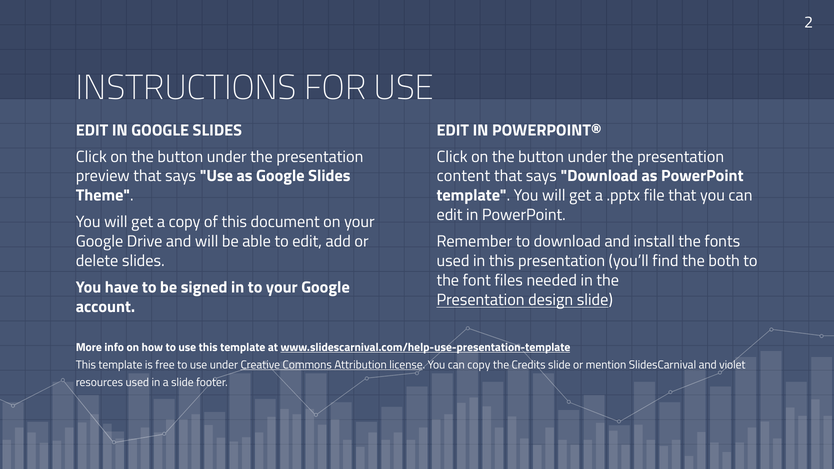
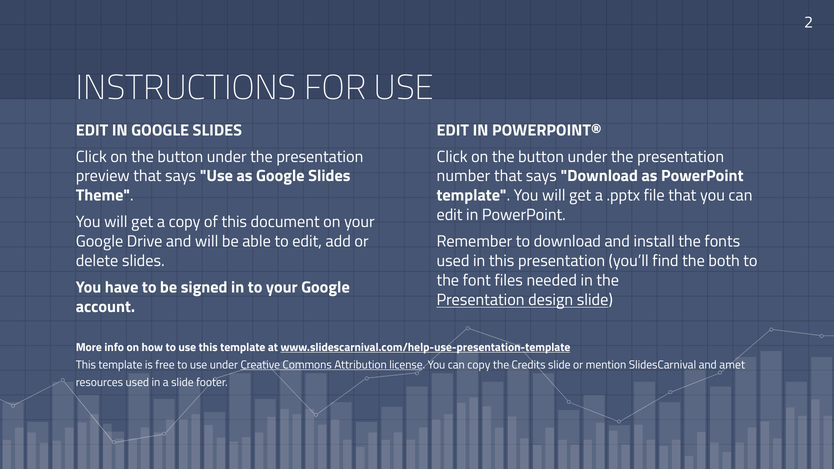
content: content -> number
violet: violet -> amet
